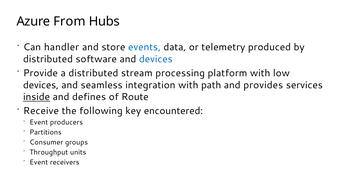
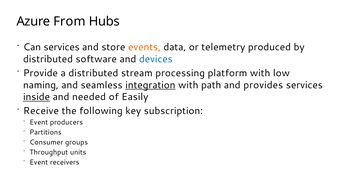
Can handler: handler -> services
events colour: blue -> orange
devices at (41, 85): devices -> naming
integration underline: none -> present
defines: defines -> needed
Route: Route -> Easily
encountered: encountered -> subscription
